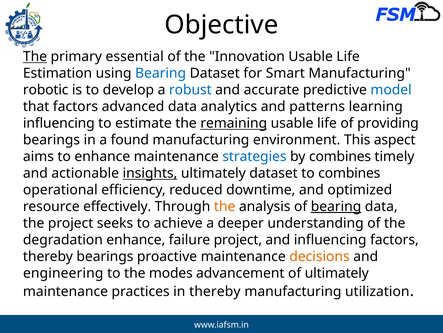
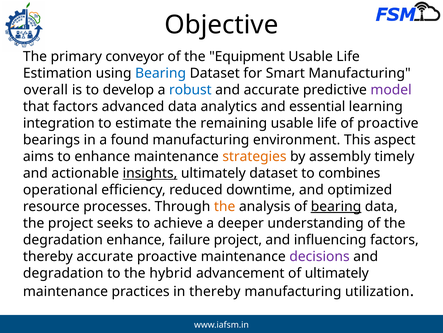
The at (35, 57) underline: present -> none
essential: essential -> conveyor
Innovation: Innovation -> Equipment
robotic: robotic -> overall
model colour: blue -> purple
patterns: patterns -> essential
influencing at (59, 123): influencing -> integration
remaining underline: present -> none
of providing: providing -> proactive
strategies colour: blue -> orange
by combines: combines -> assembly
effectively: effectively -> processes
thereby bearings: bearings -> accurate
decisions colour: orange -> purple
engineering at (63, 273): engineering -> degradation
modes: modes -> hybrid
